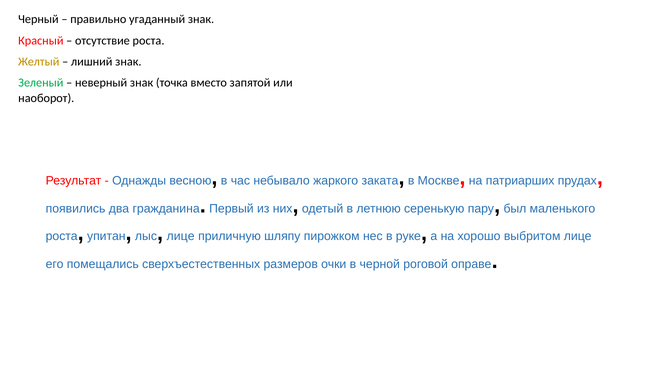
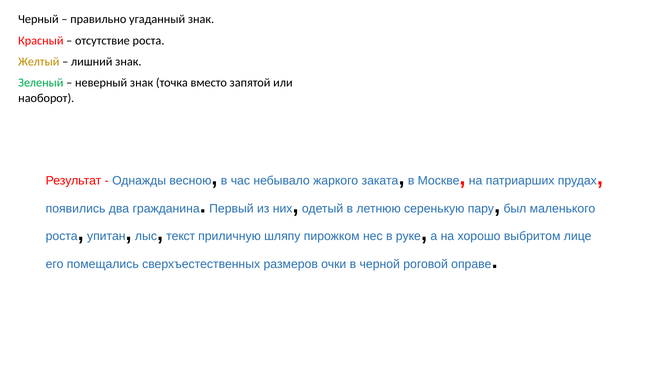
лице at (181, 236): лице -> текст
